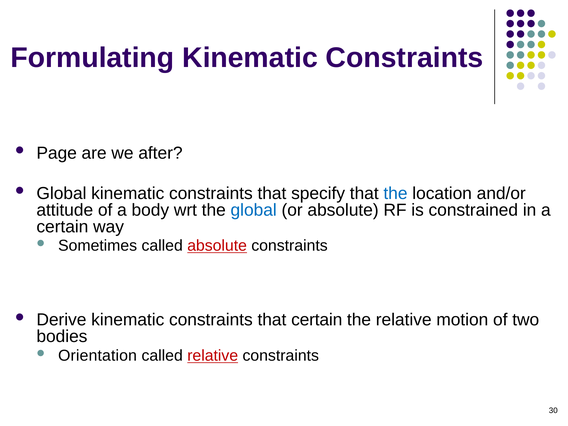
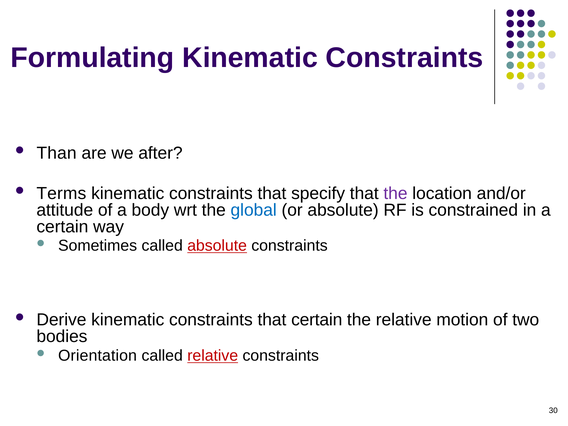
Page: Page -> Than
Global at (61, 193): Global -> Terms
the at (395, 193) colour: blue -> purple
